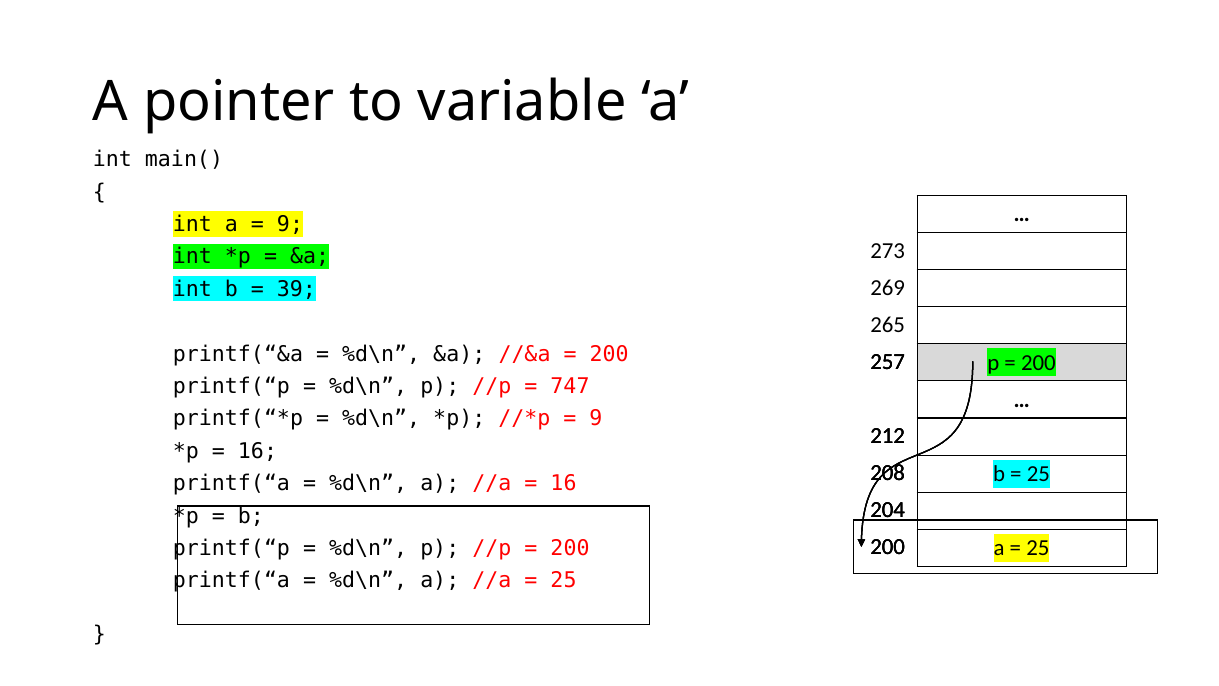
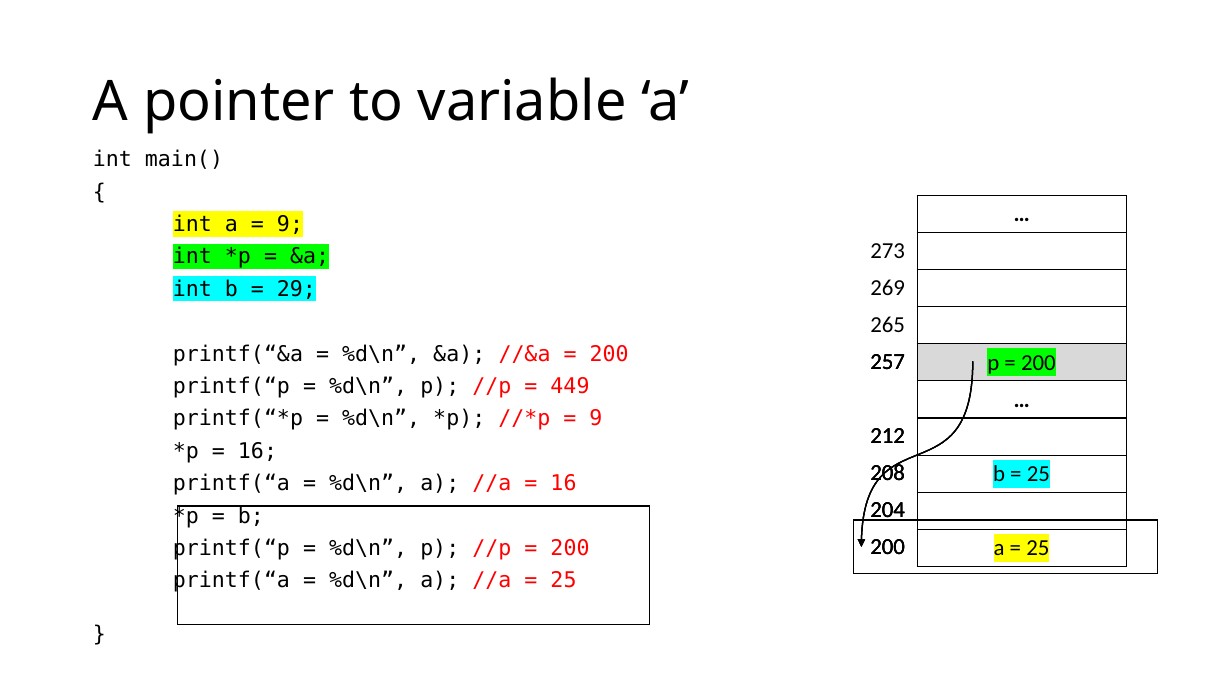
39: 39 -> 29
747: 747 -> 449
